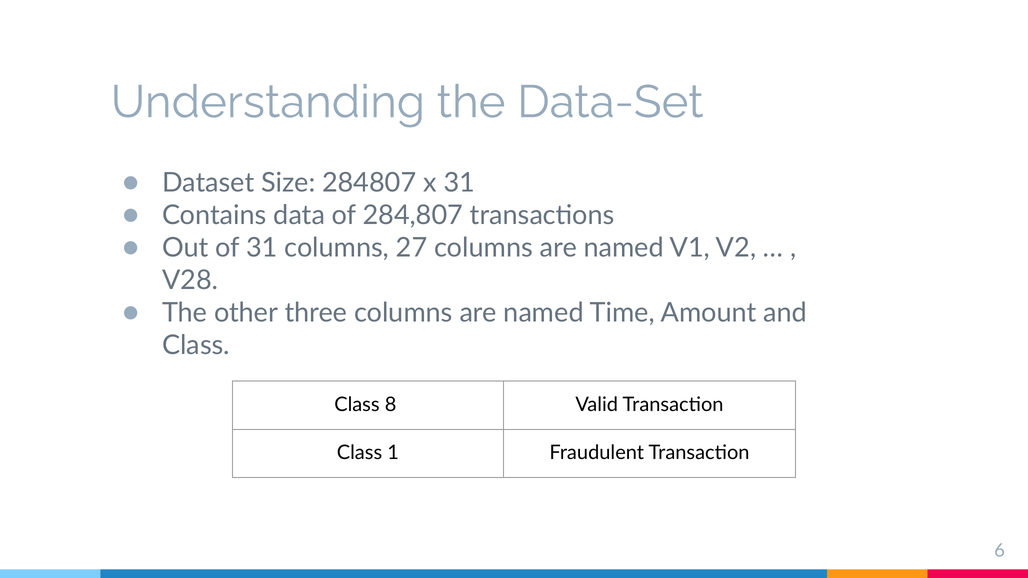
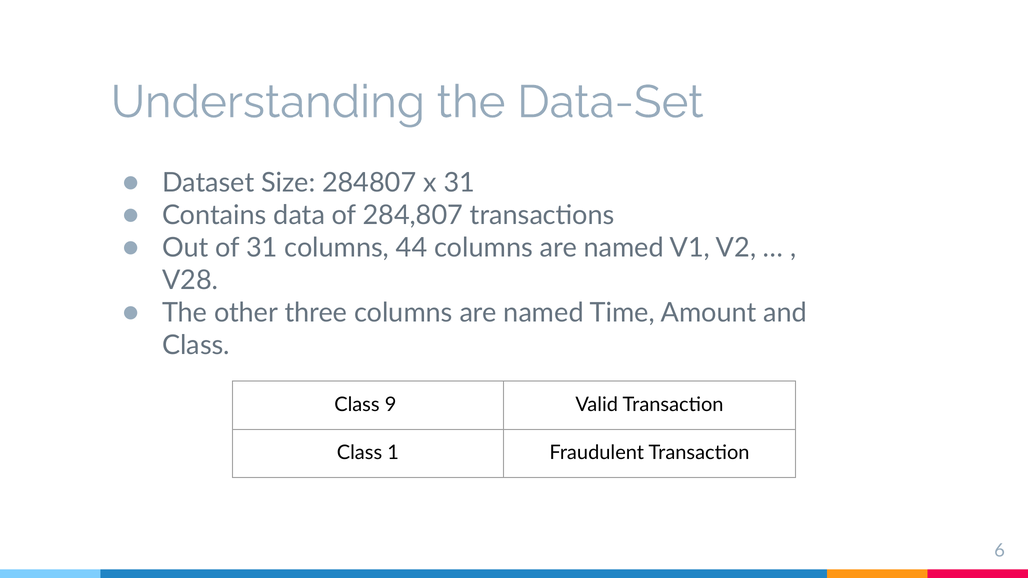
27: 27 -> 44
8: 8 -> 9
